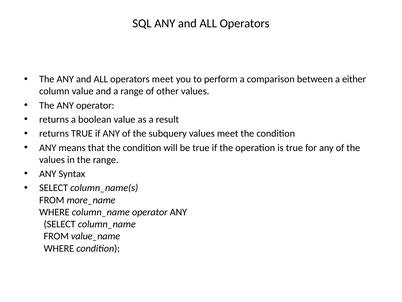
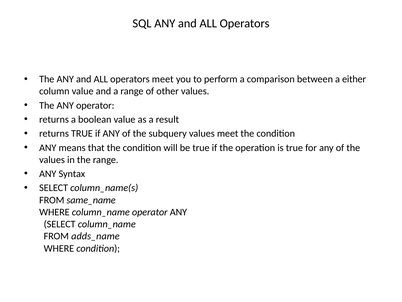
more_name: more_name -> same_name
value_name: value_name -> adds_name
